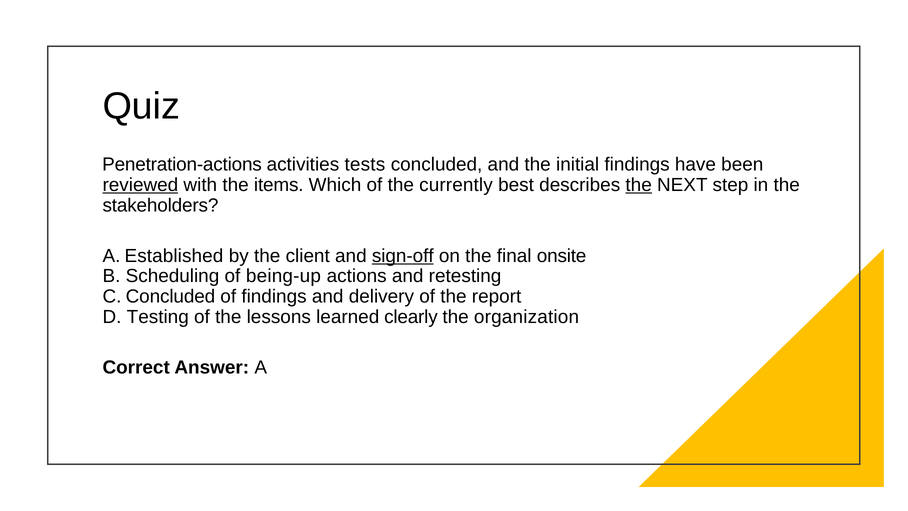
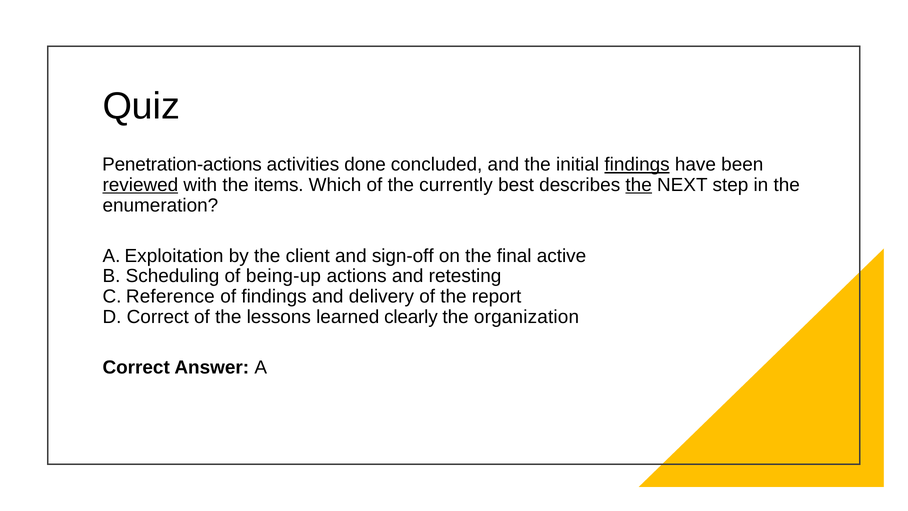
tests: tests -> done
findings at (637, 164) underline: none -> present
stakeholders: stakeholders -> enumeration
Established: Established -> Exploitation
sign-off underline: present -> none
onsite: onsite -> active
C Concluded: Concluded -> Reference
D Testing: Testing -> Correct
